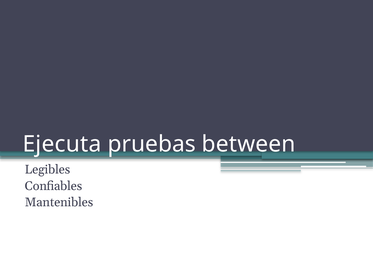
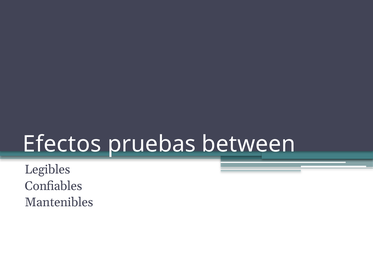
Ejecuta: Ejecuta -> Efectos
